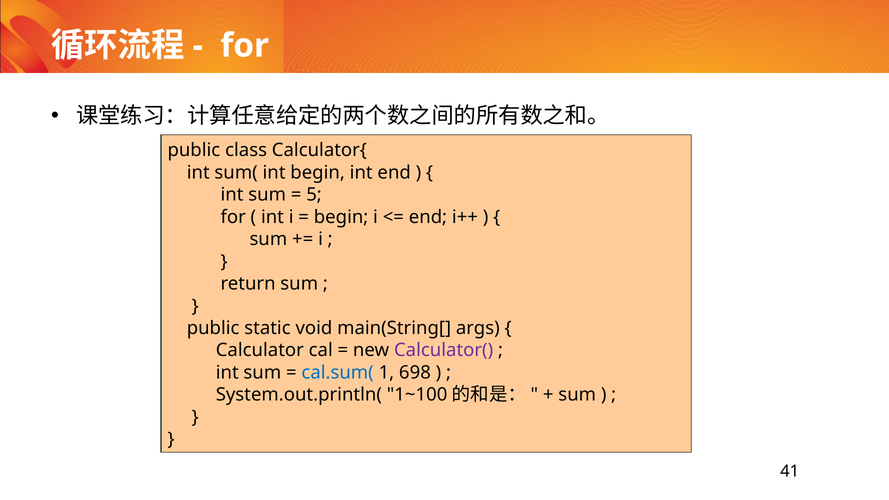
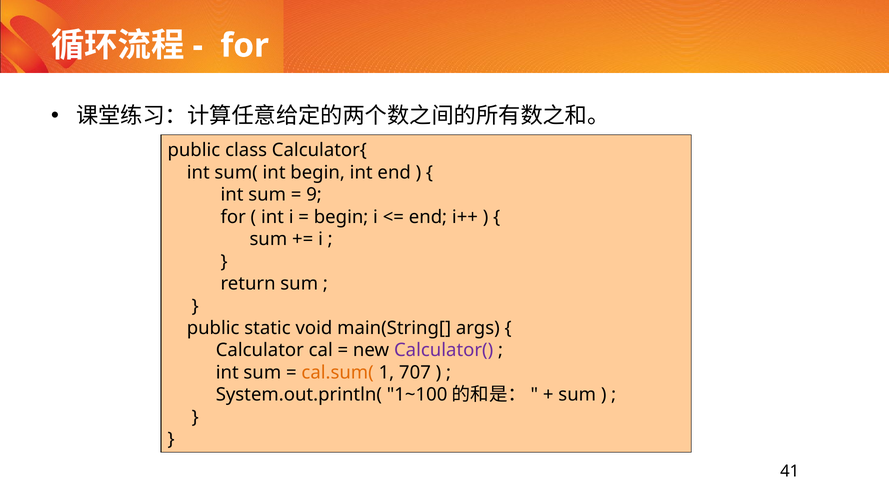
5: 5 -> 9
cal.sum( colour: blue -> orange
698: 698 -> 707
